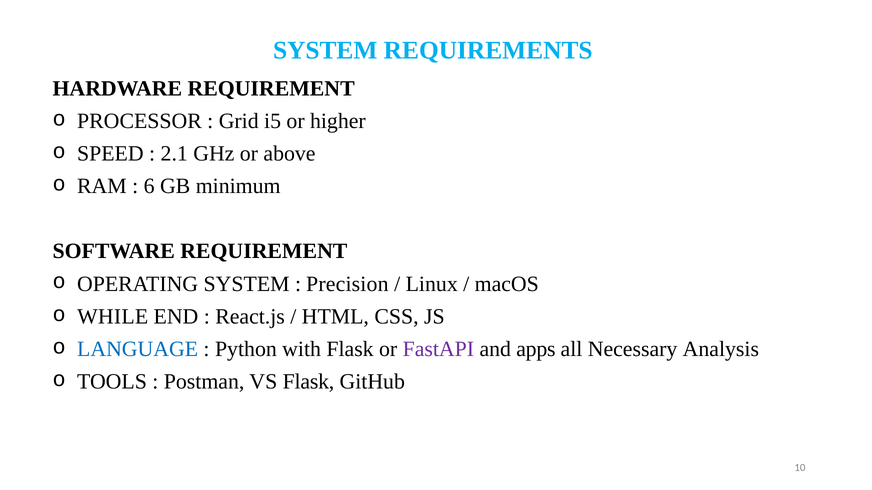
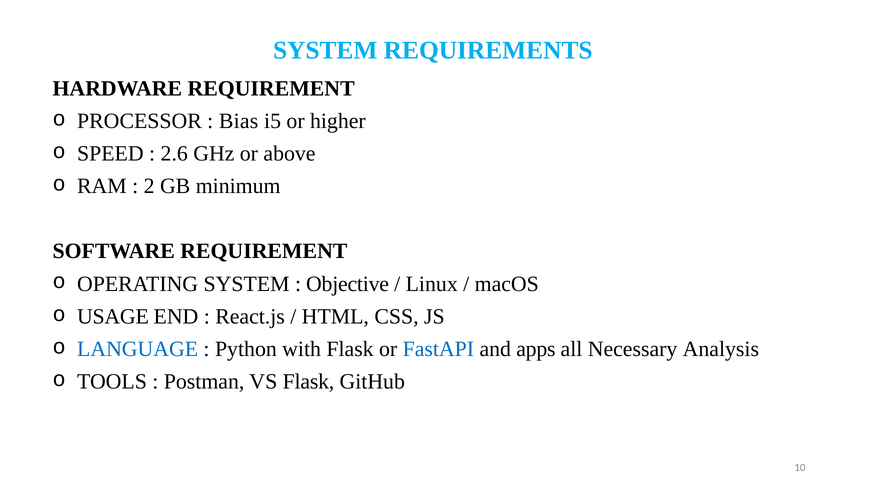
Grid: Grid -> Bias
2.1: 2.1 -> 2.6
6: 6 -> 2
Precision: Precision -> Objective
WHILE: WHILE -> USAGE
FastAPI colour: purple -> blue
